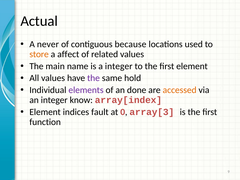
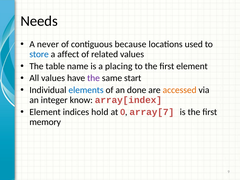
Actual: Actual -> Needs
store colour: orange -> blue
main: main -> table
a integer: integer -> placing
hold: hold -> start
elements colour: purple -> blue
fault: fault -> hold
array[3: array[3 -> array[7
function: function -> memory
